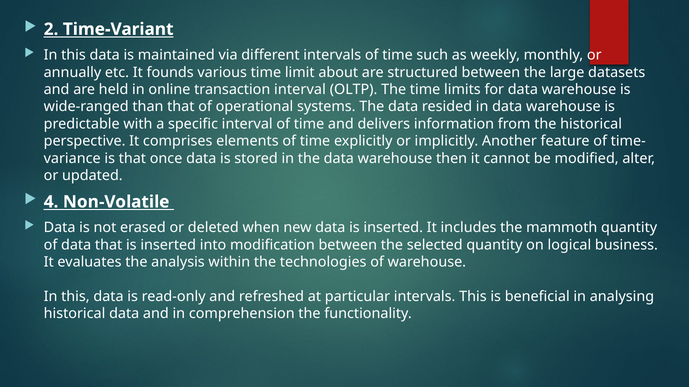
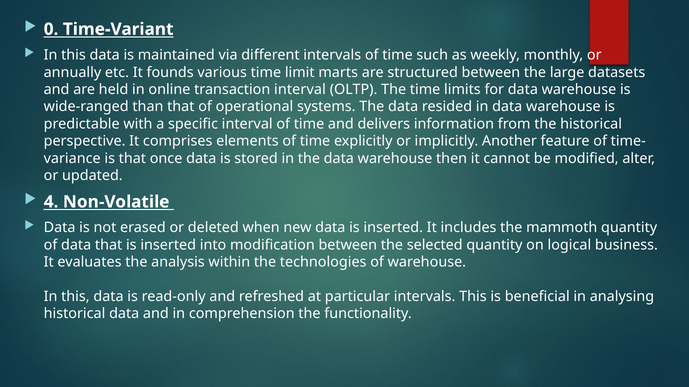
2: 2 -> 0
about: about -> marts
